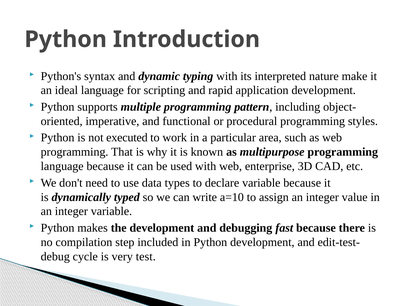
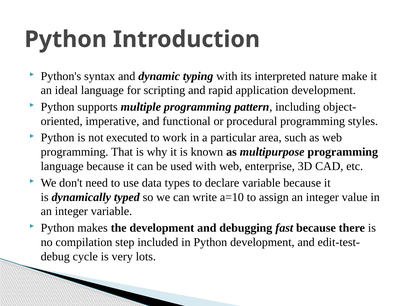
test: test -> lots
